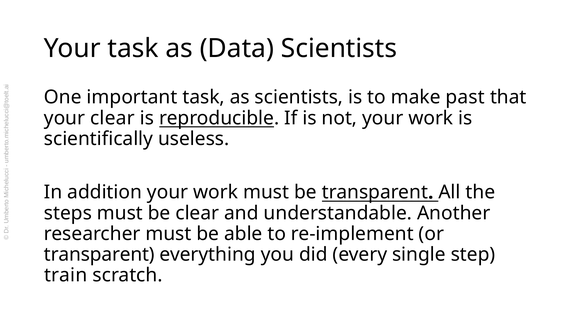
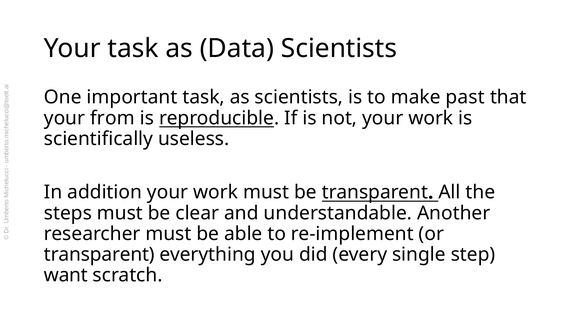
your clear: clear -> from
train: train -> want
